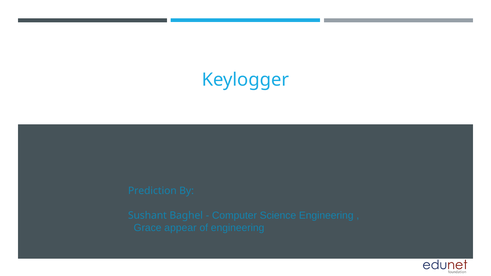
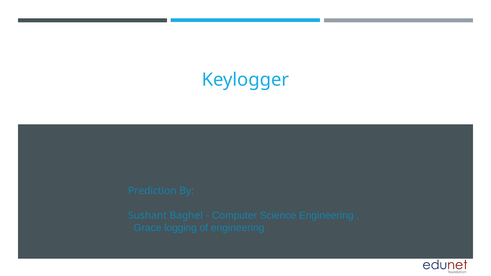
appear: appear -> logging
